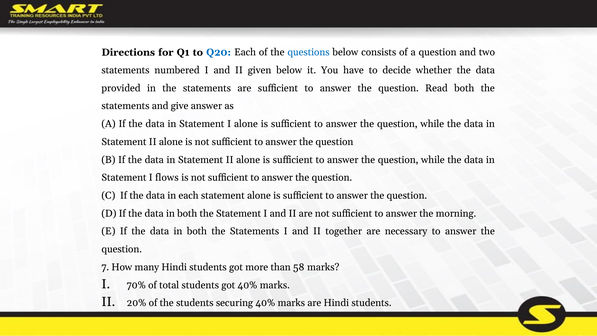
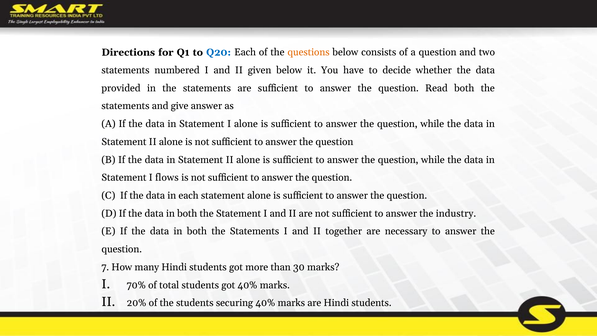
questions colour: blue -> orange
morning: morning -> industry
58: 58 -> 30
